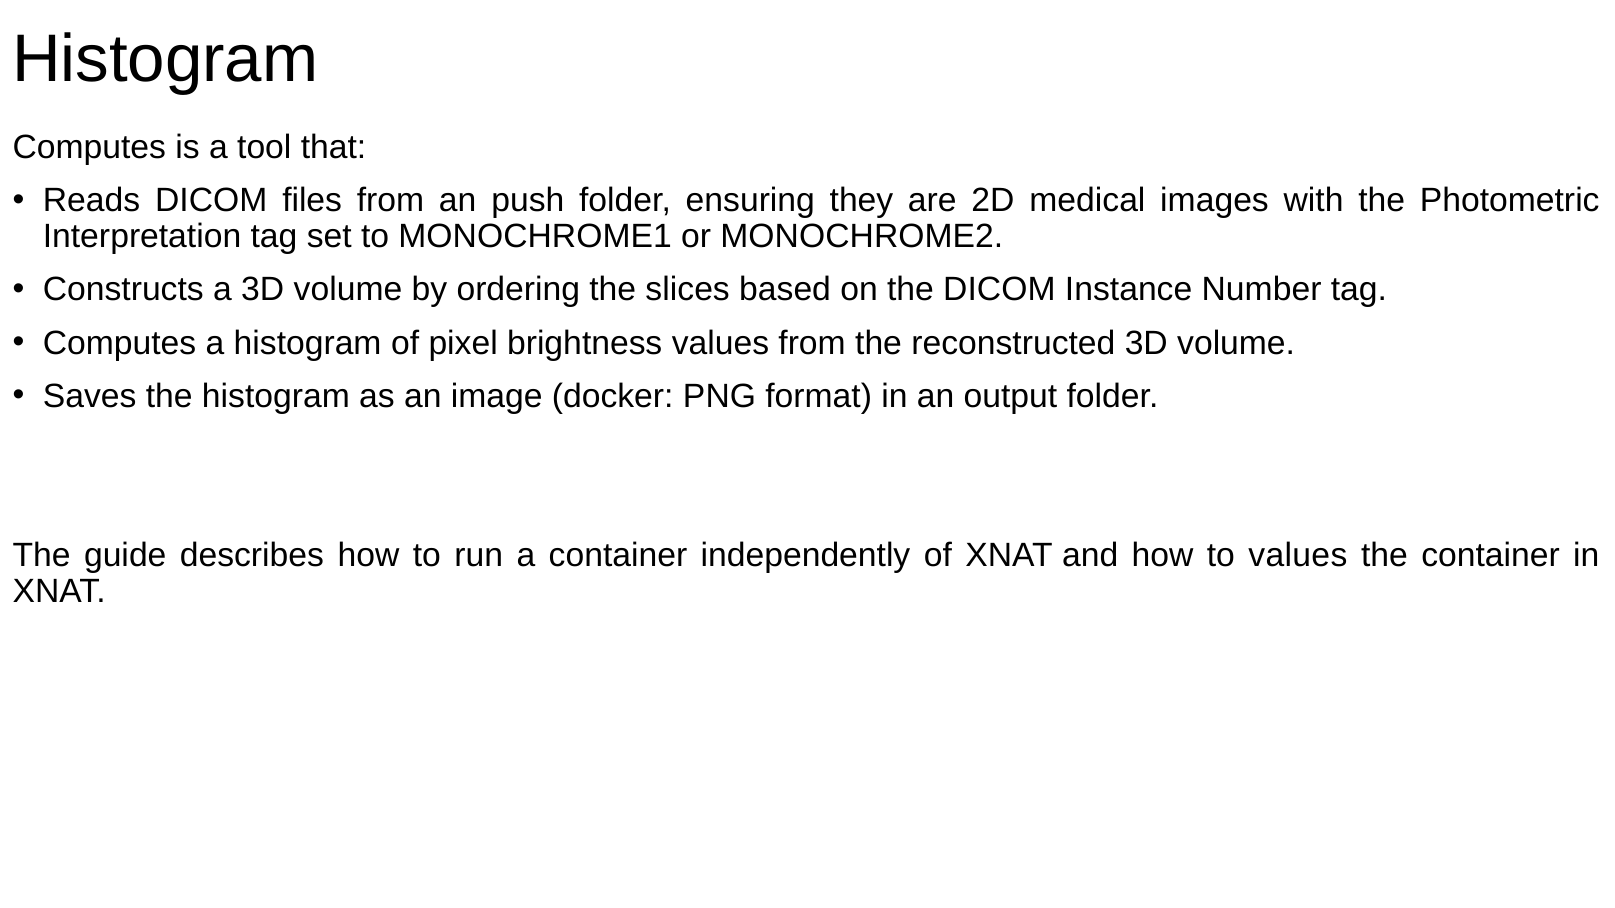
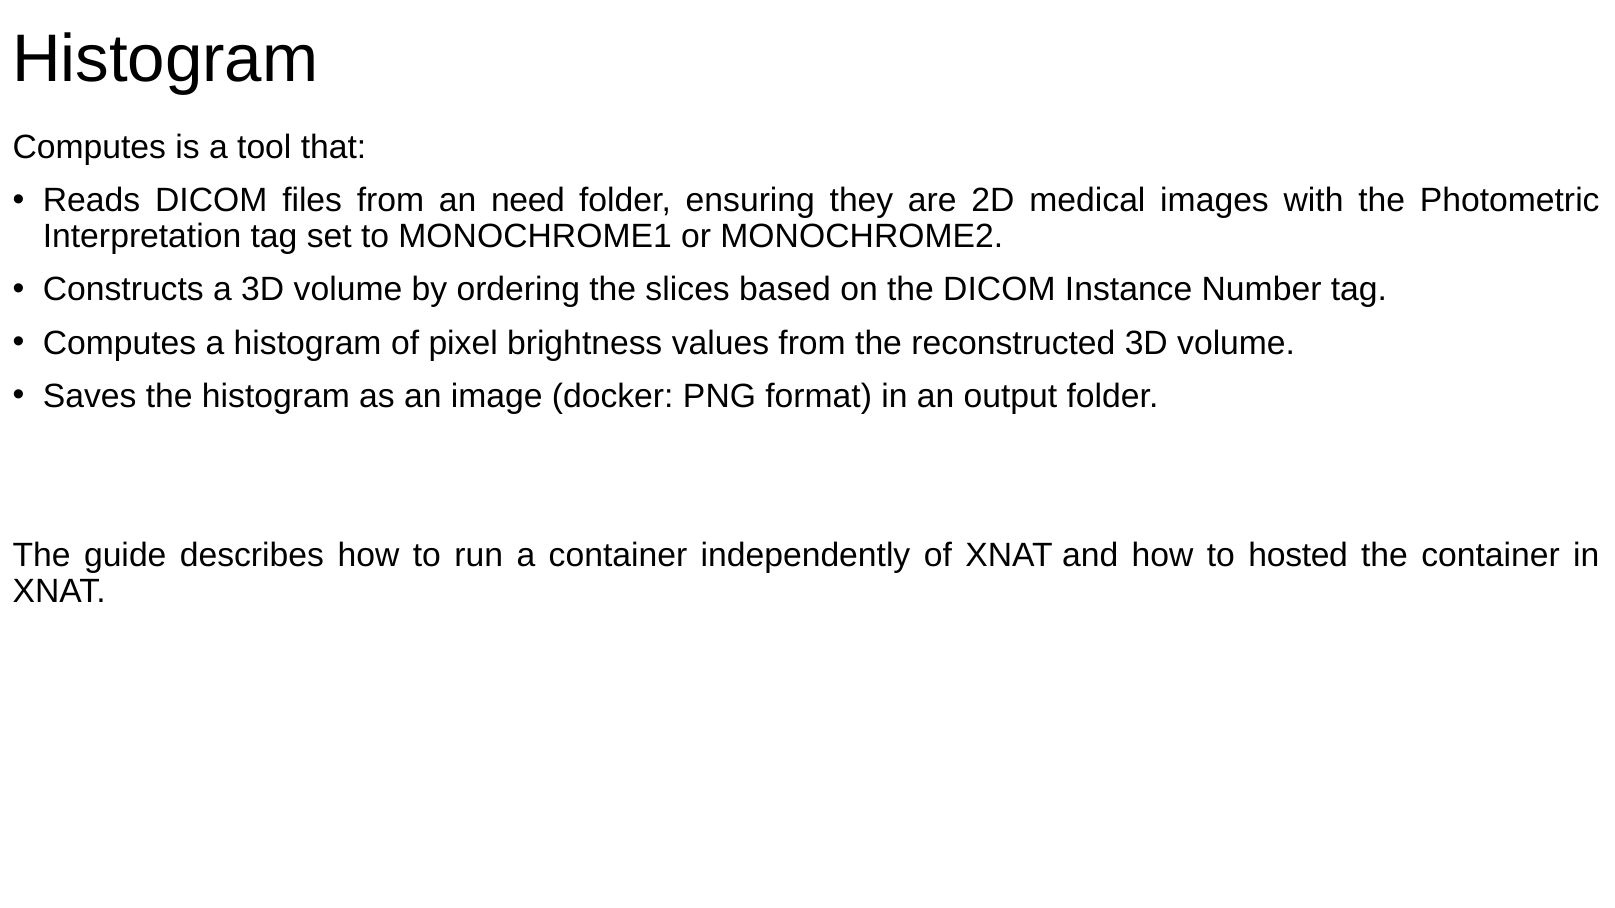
push: push -> need
to values: values -> hosted
